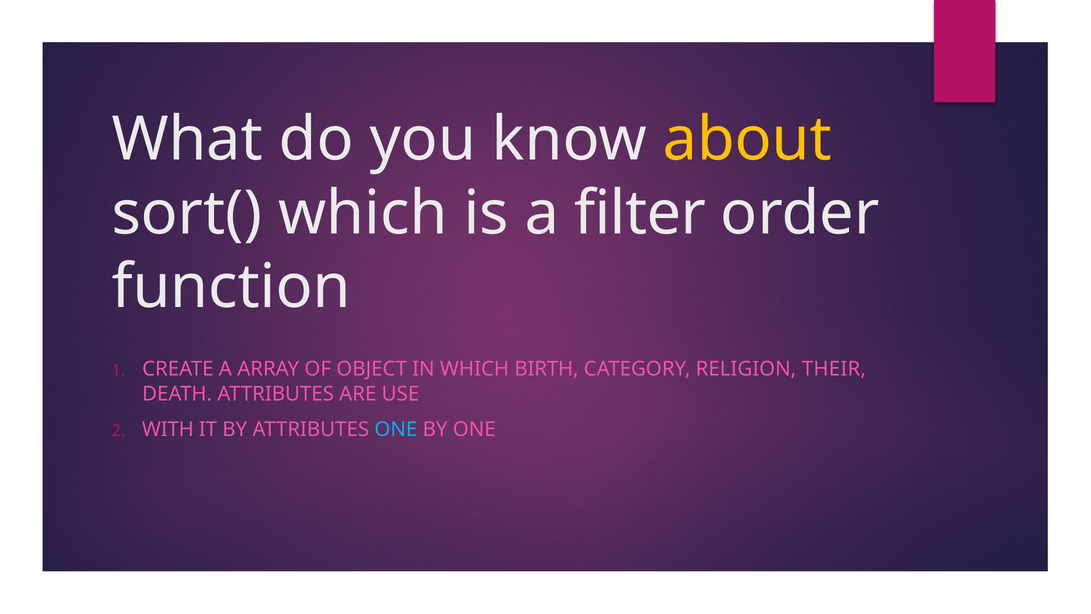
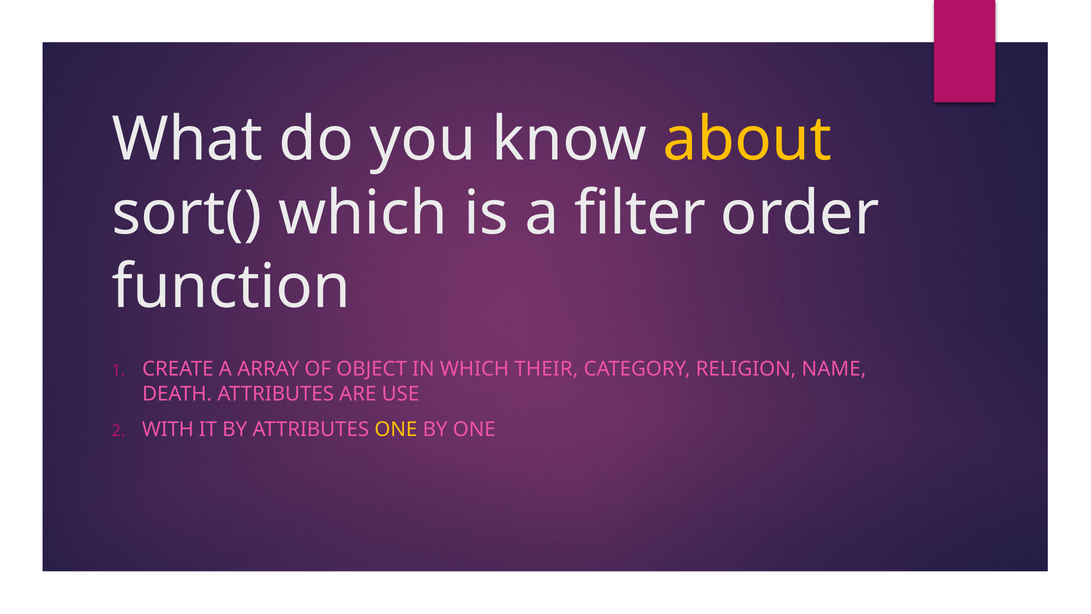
BIRTH: BIRTH -> THEIR
THEIR: THEIR -> NAME
ONE at (396, 429) colour: light blue -> yellow
